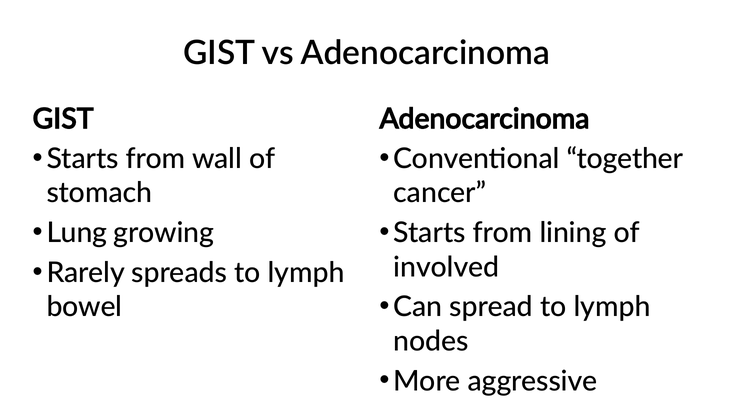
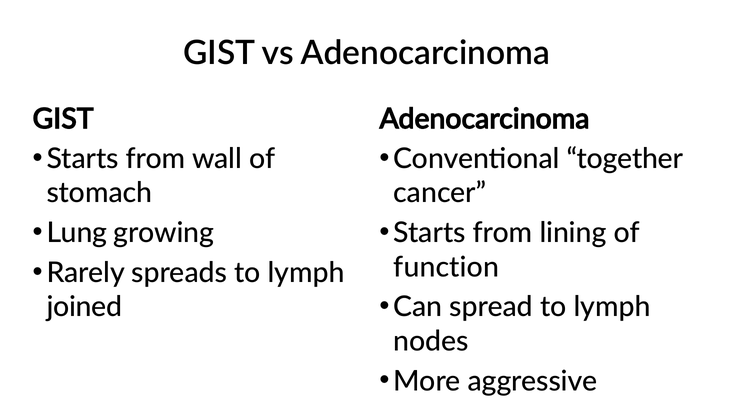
involved: involved -> function
bowel: bowel -> joined
